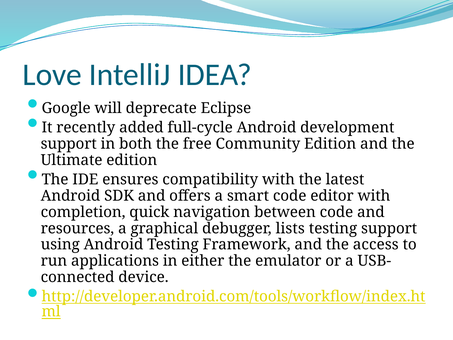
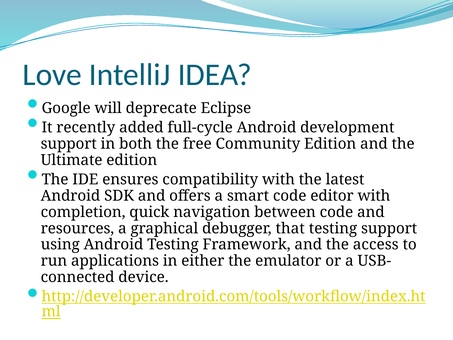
lists: lists -> that
